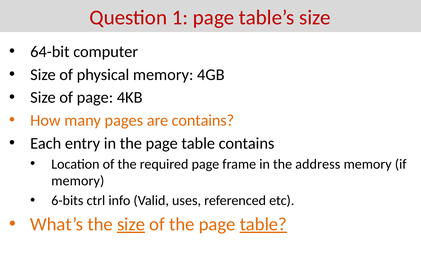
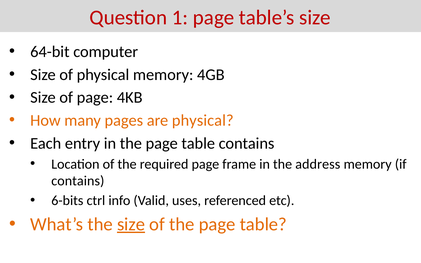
are contains: contains -> physical
memory at (78, 181): memory -> contains
table at (263, 224) underline: present -> none
